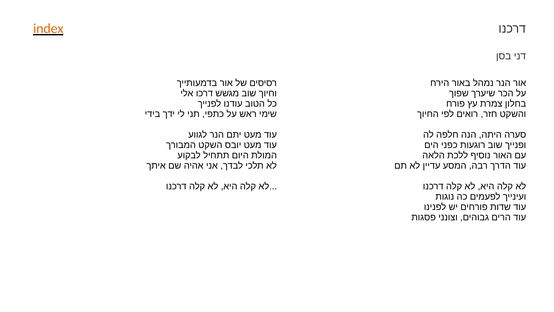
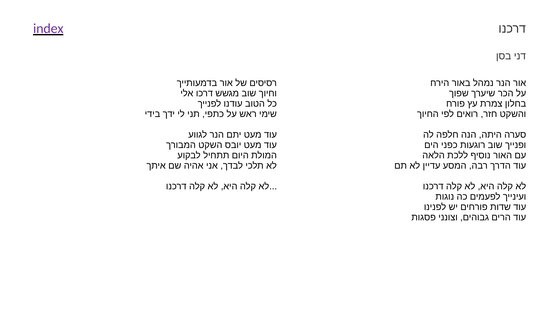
index colour: orange -> purple
